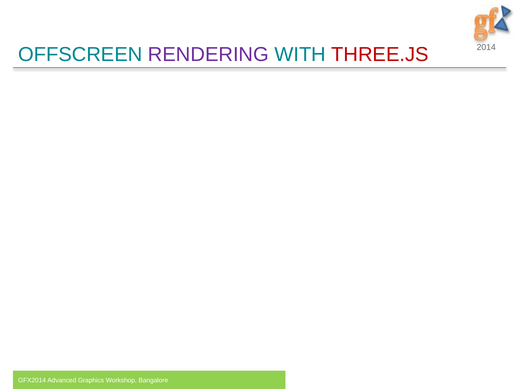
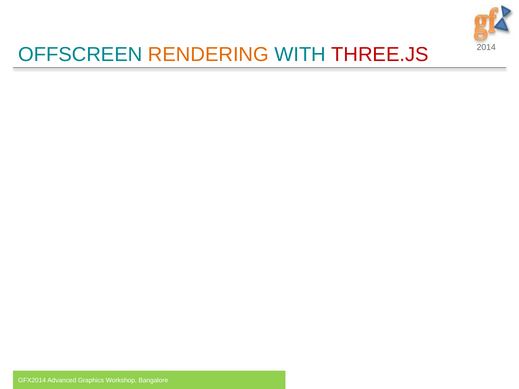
RENDERING colour: purple -> orange
